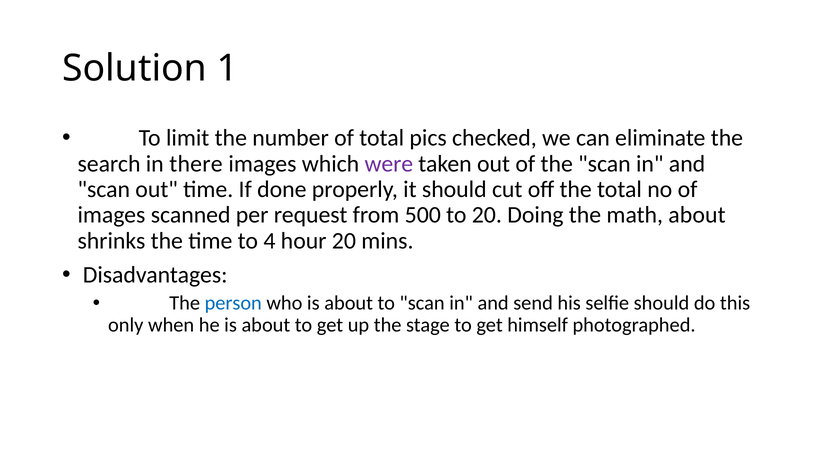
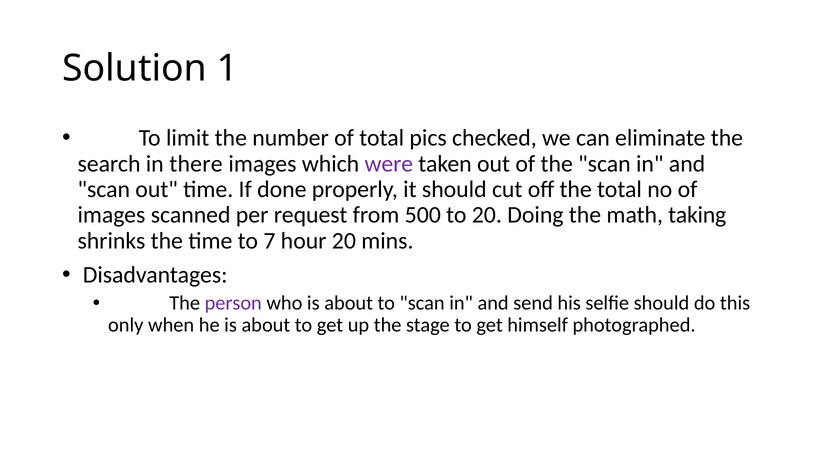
math about: about -> taking
4: 4 -> 7
person colour: blue -> purple
